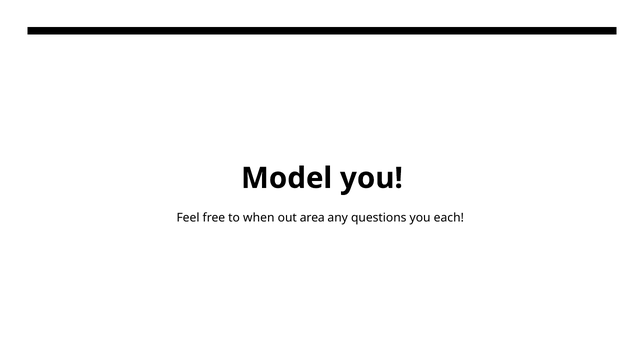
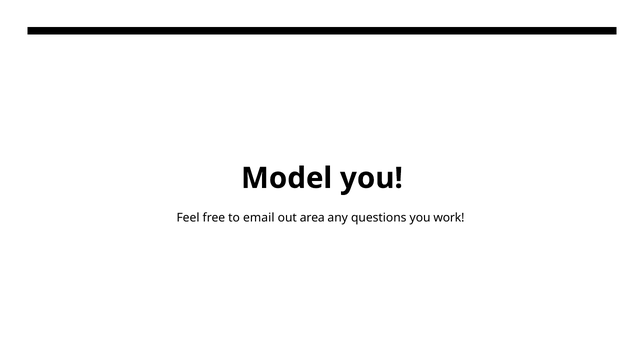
when: when -> email
each: each -> work
